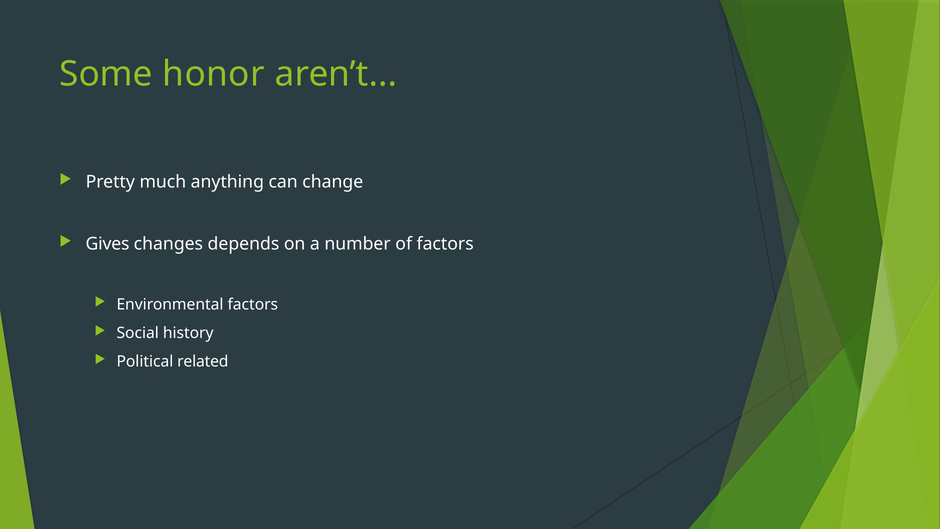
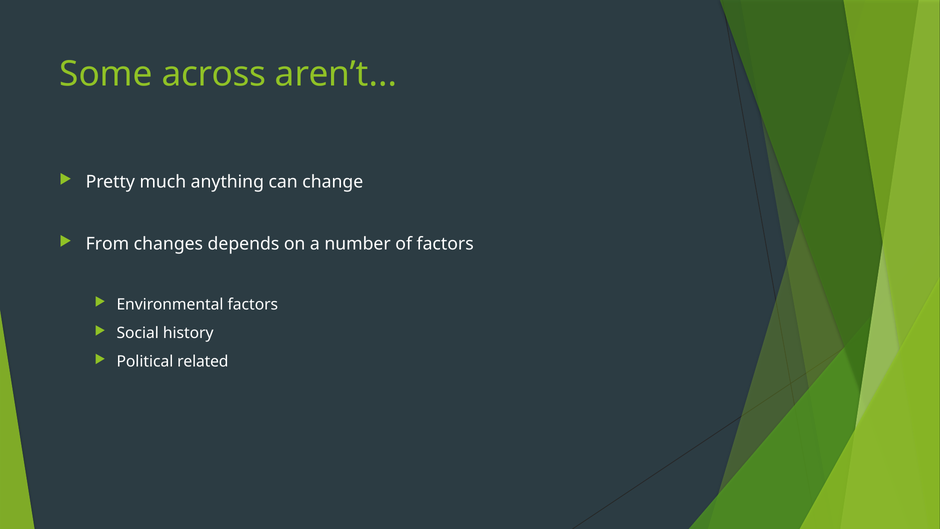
honor: honor -> across
Gives: Gives -> From
